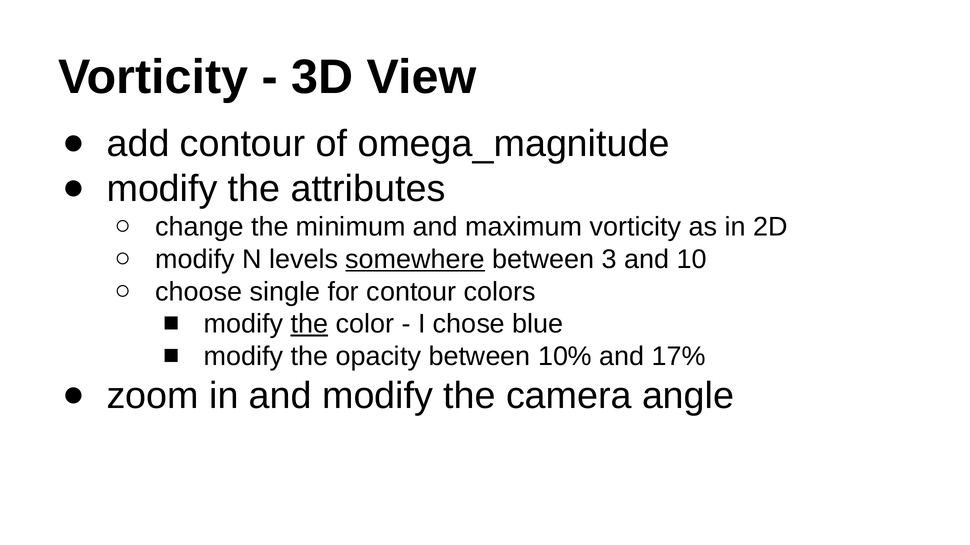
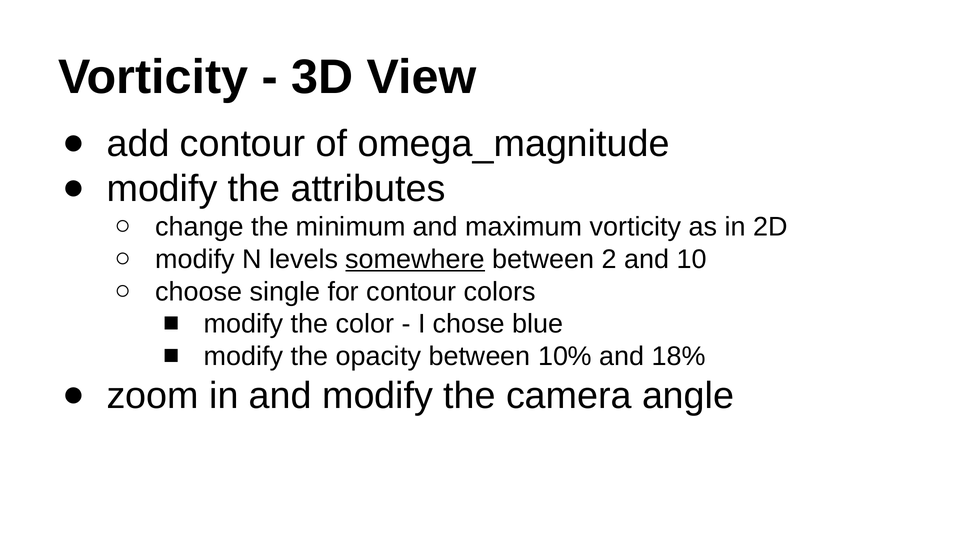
3: 3 -> 2
the at (309, 324) underline: present -> none
17%: 17% -> 18%
